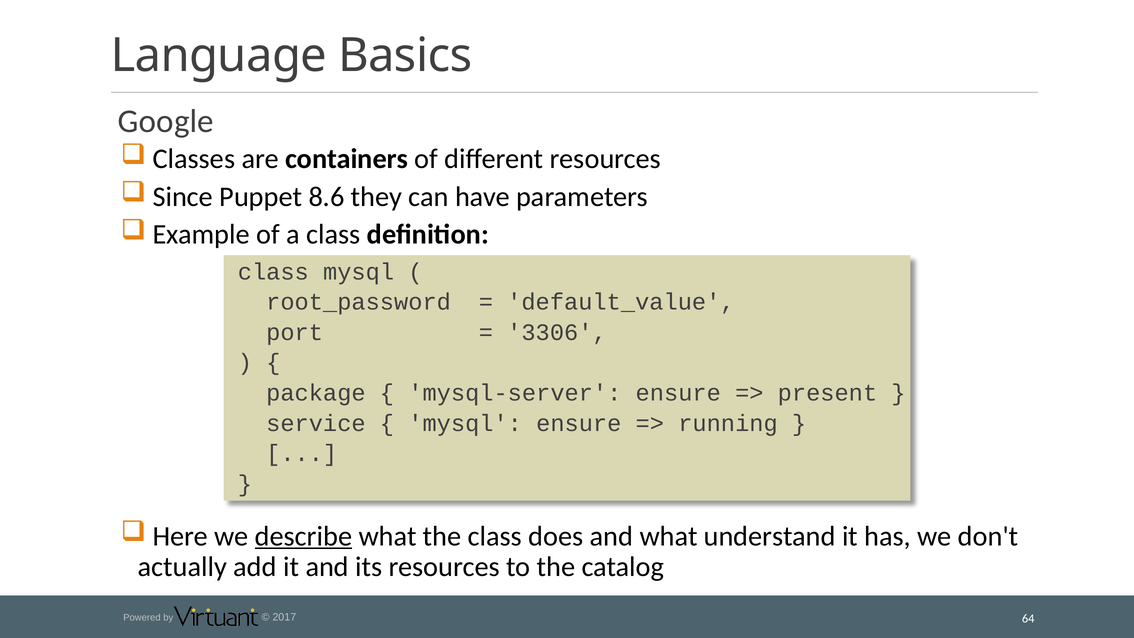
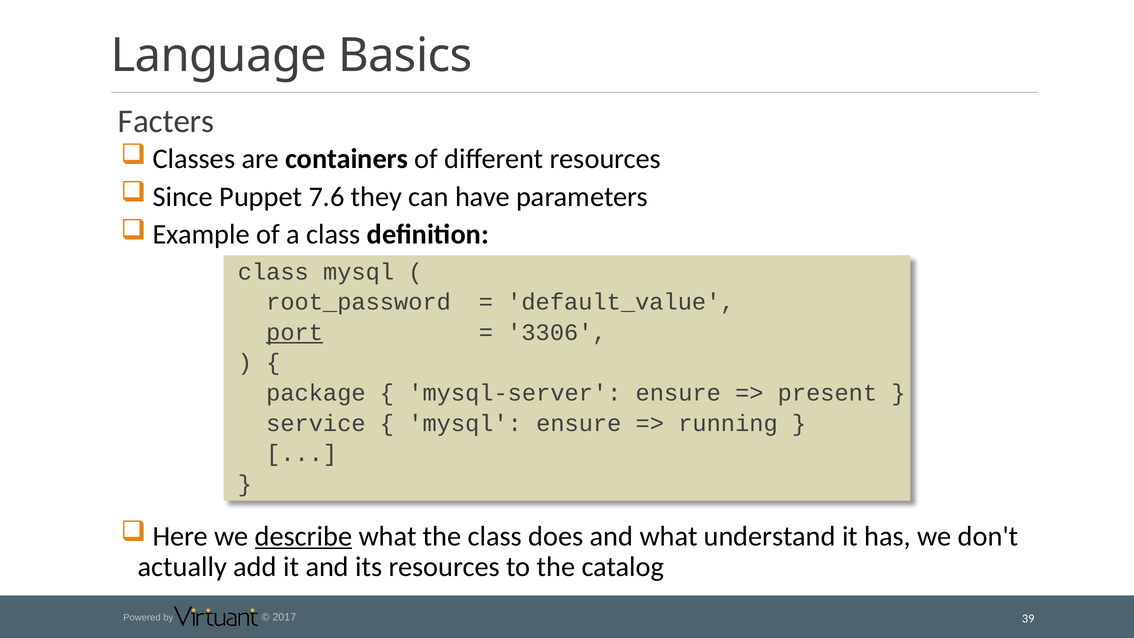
Google: Google -> Facters
8.6: 8.6 -> 7.6
port underline: none -> present
64: 64 -> 39
